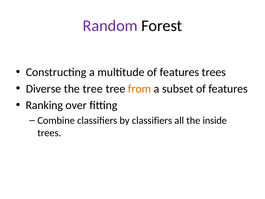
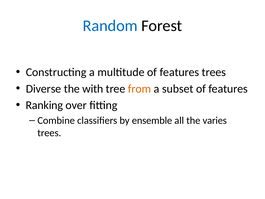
Random colour: purple -> blue
the tree: tree -> with
by classifiers: classifiers -> ensemble
inside: inside -> varies
